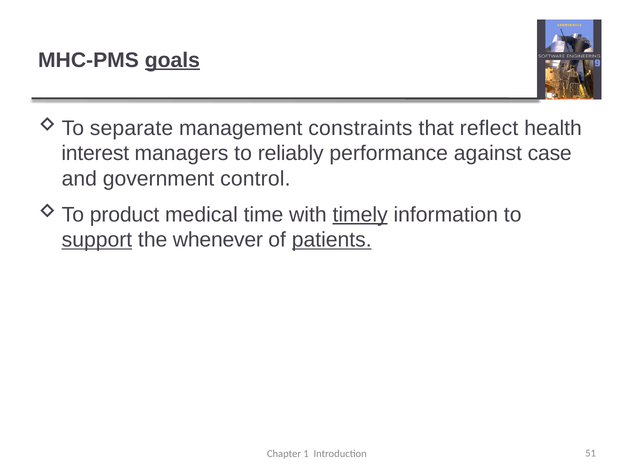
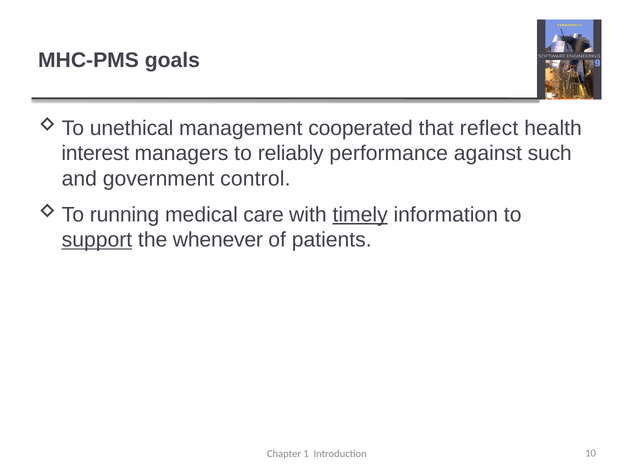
goals underline: present -> none
separate: separate -> unethical
constraints: constraints -> cooperated
case: case -> such
product: product -> running
time: time -> care
patients underline: present -> none
51: 51 -> 10
